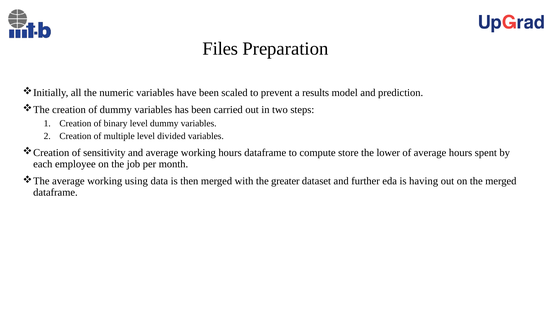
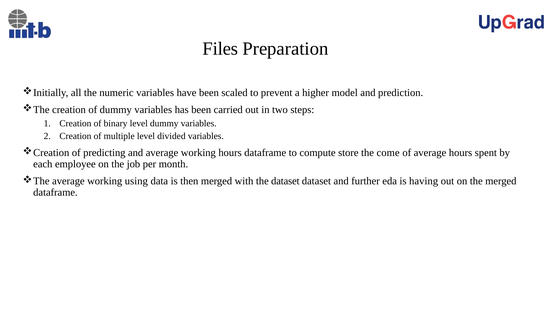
results: results -> higher
sensitivity: sensitivity -> predicting
lower: lower -> come
the greater: greater -> dataset
